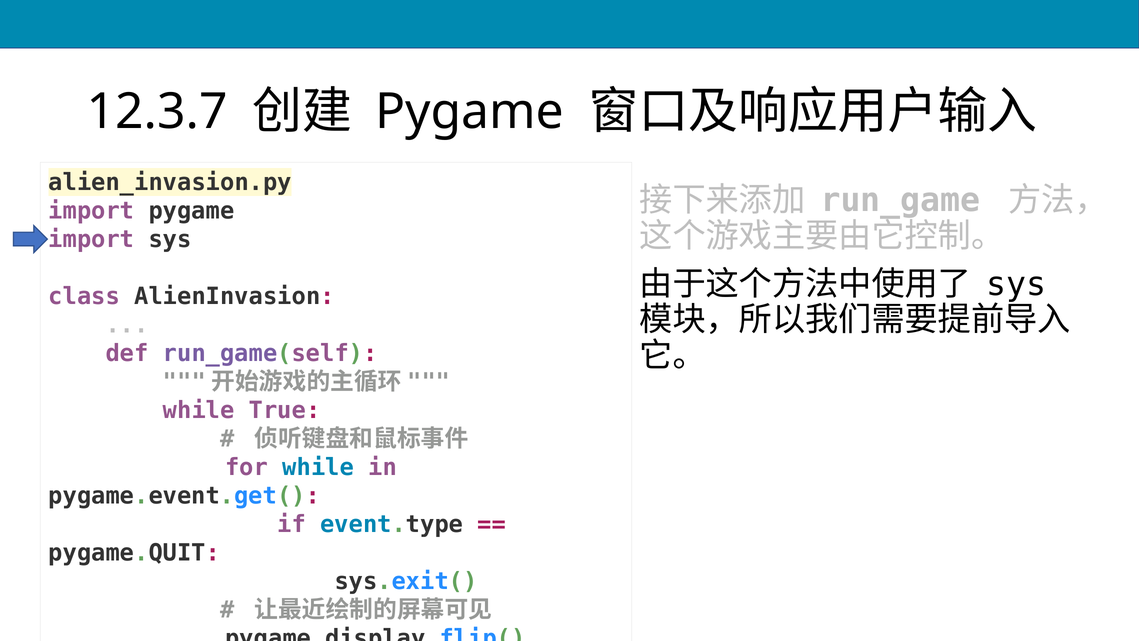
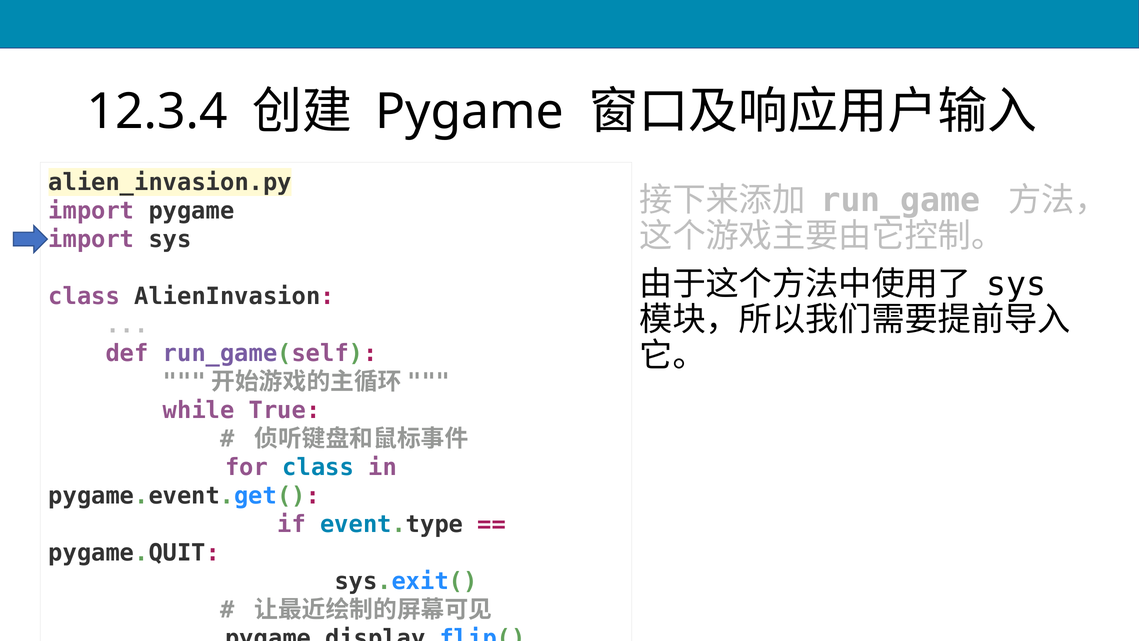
12.3.7: 12.3.7 -> 12.3.4
for while: while -> class
